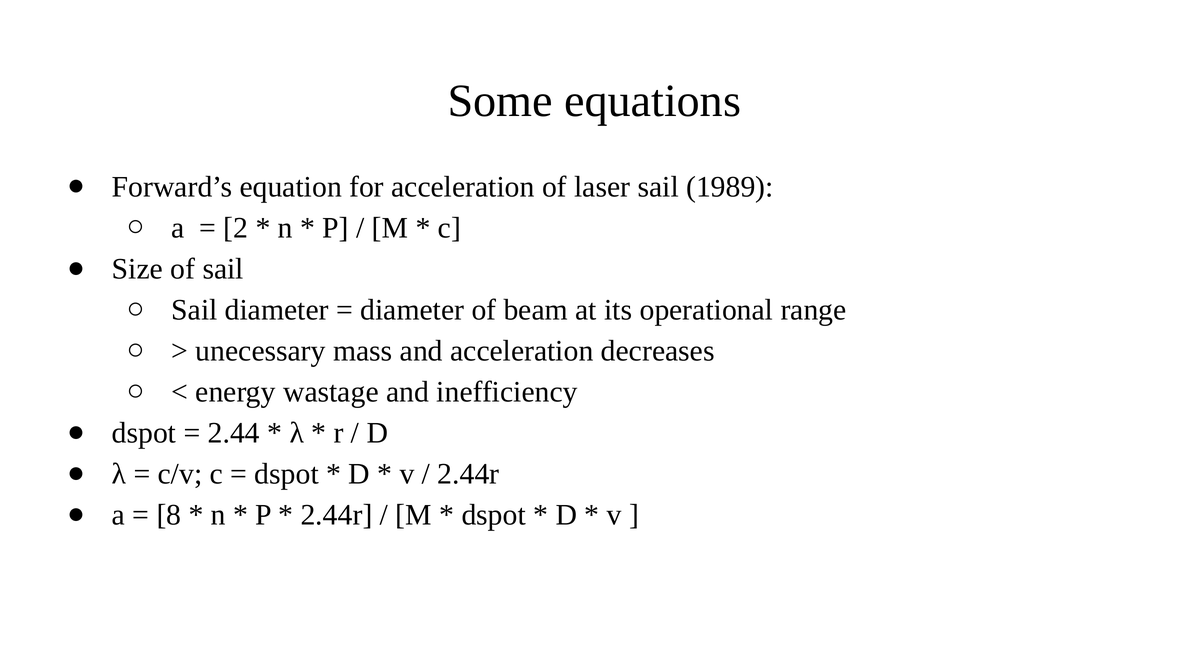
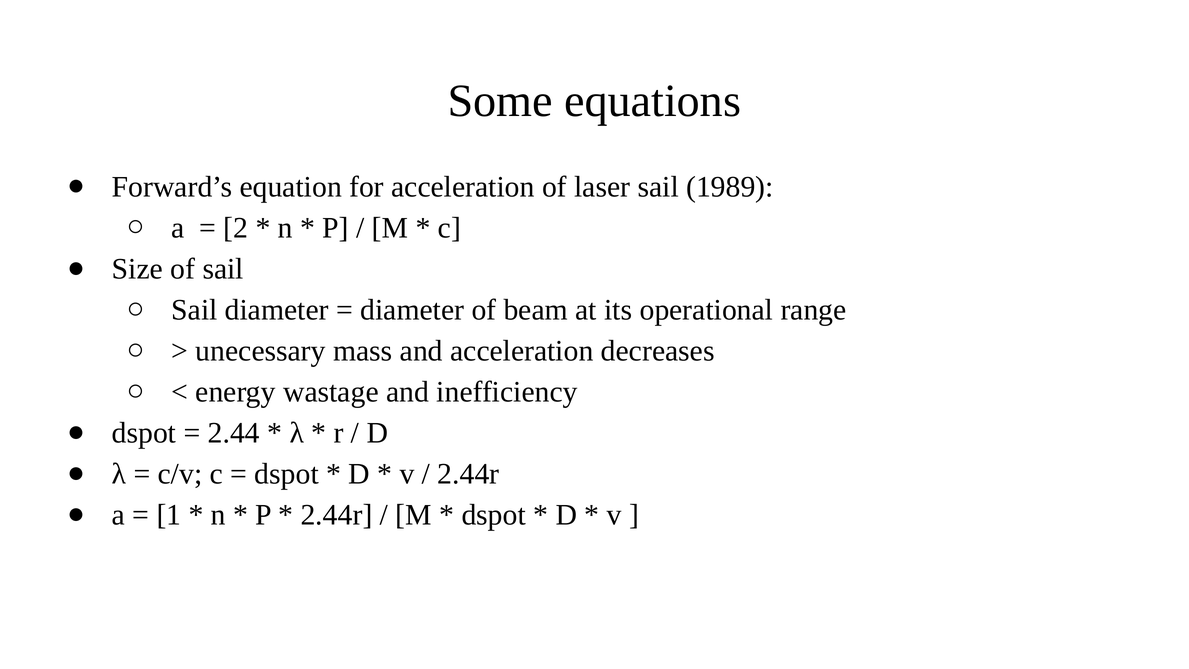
8: 8 -> 1
